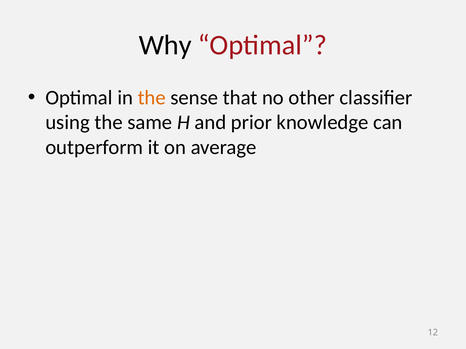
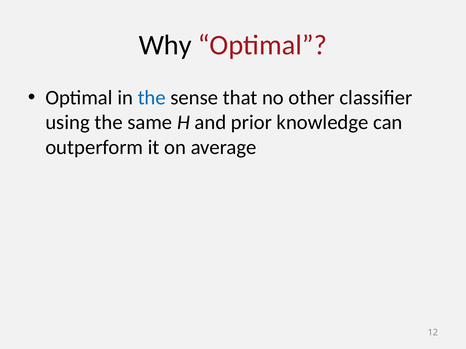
the at (152, 98) colour: orange -> blue
